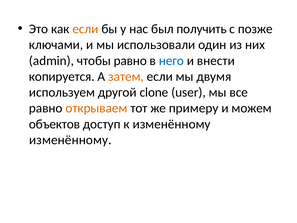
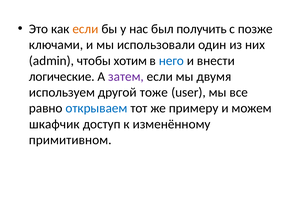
чтобы равно: равно -> хотим
копируется: копируется -> логические
затем colour: orange -> purple
clone: clone -> тоже
открываем colour: orange -> blue
объектов: объектов -> шкафчик
изменённому at (70, 140): изменённому -> примитивном
